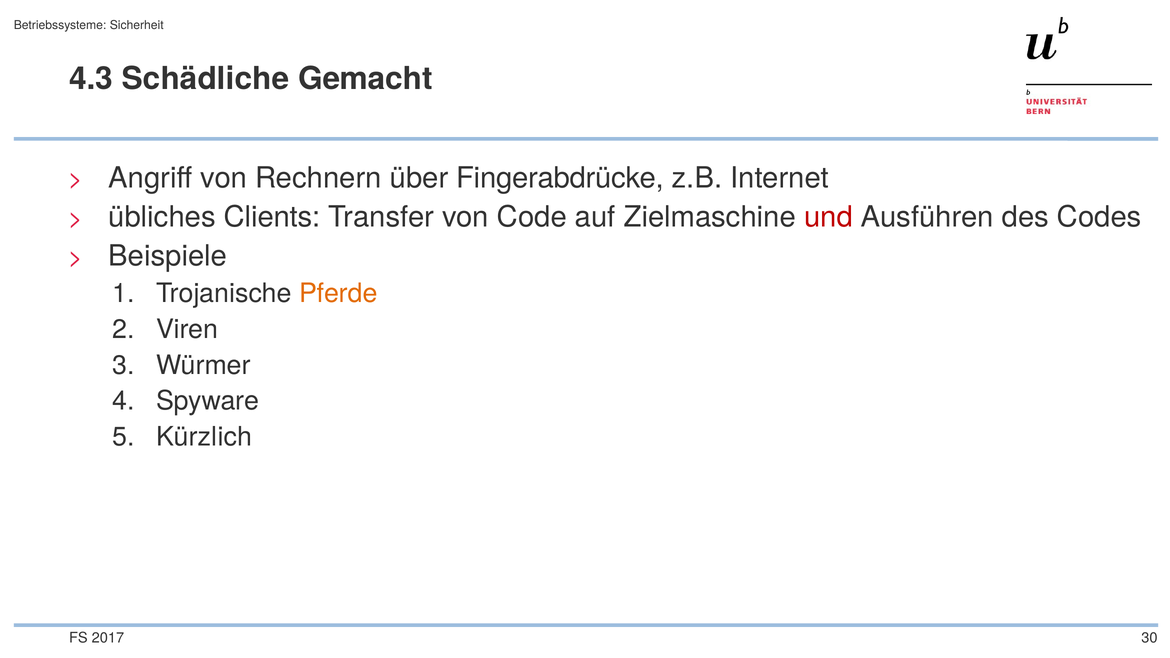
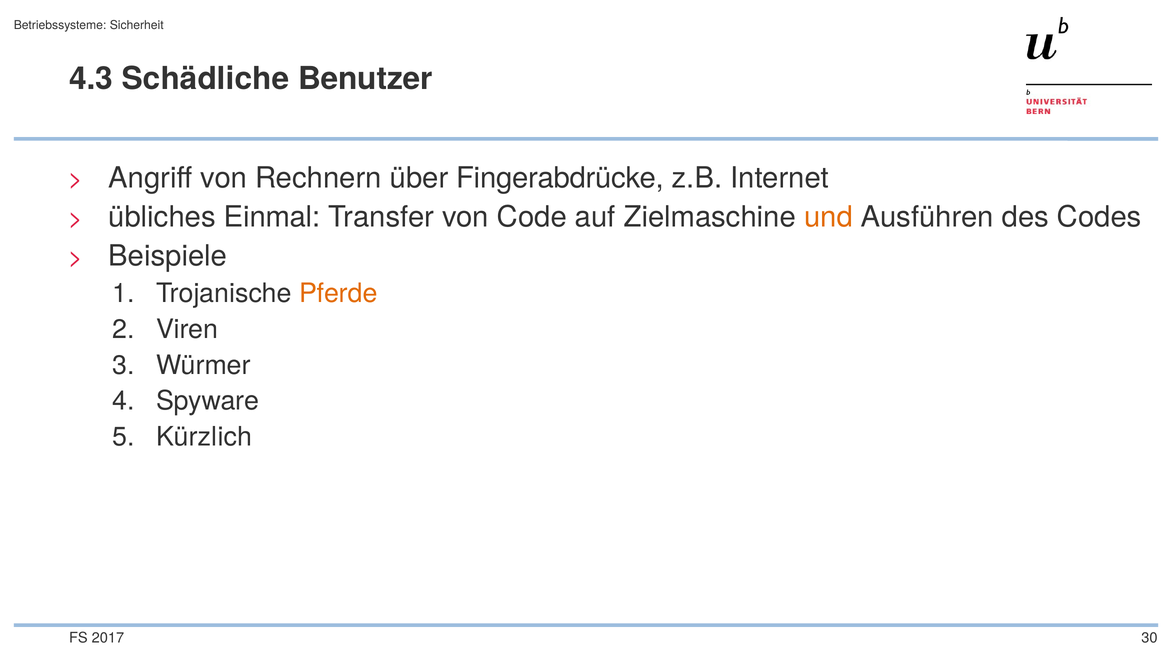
Gemacht: Gemacht -> Benutzer
Clients: Clients -> Einmal
und colour: red -> orange
